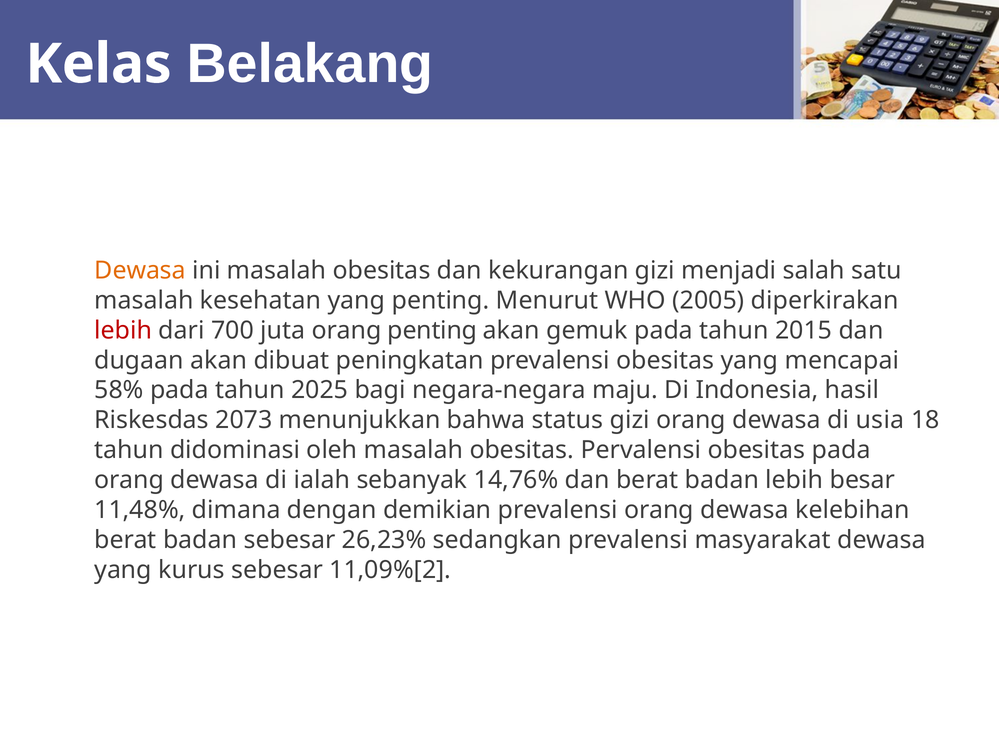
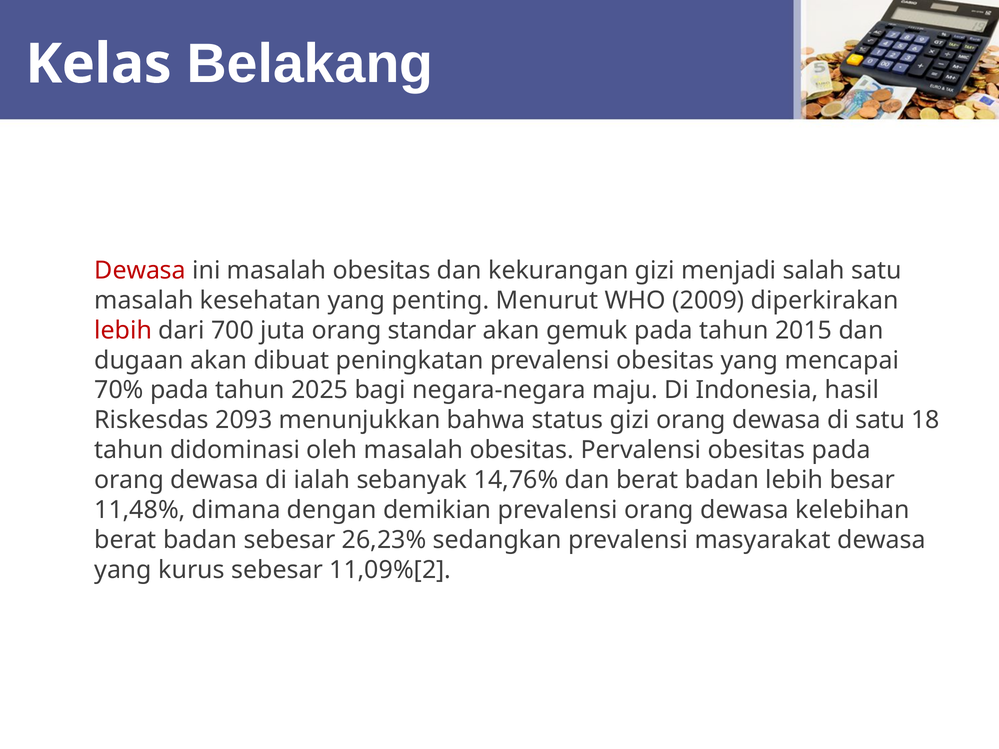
Dewasa at (140, 270) colour: orange -> red
2005: 2005 -> 2009
orang penting: penting -> standar
58%: 58% -> 70%
2073: 2073 -> 2093
di usia: usia -> satu
